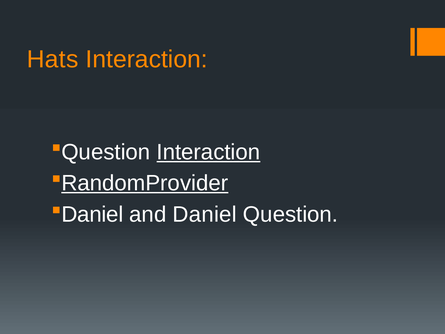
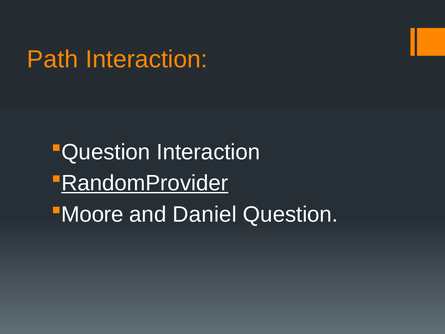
Hats: Hats -> Path
Interaction at (208, 152) underline: present -> none
Daniel at (92, 214): Daniel -> Moore
